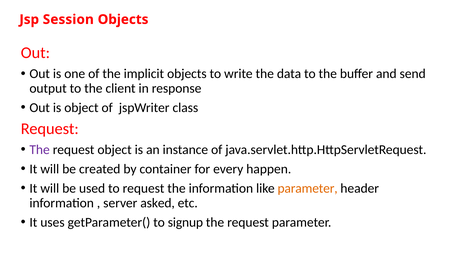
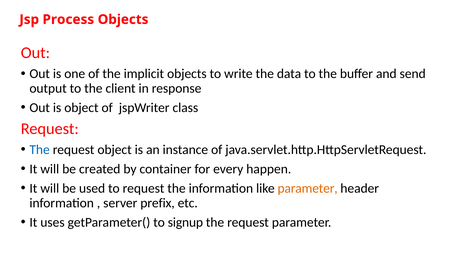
Session: Session -> Process
The at (40, 150) colour: purple -> blue
asked: asked -> prefix
